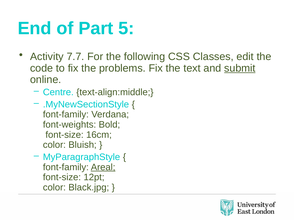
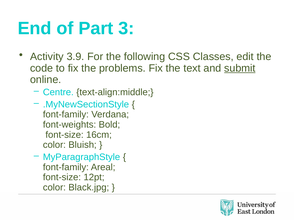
5: 5 -> 3
7.7: 7.7 -> 3.9
Areal underline: present -> none
